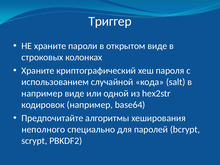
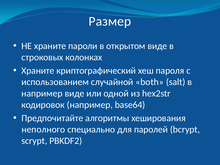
Триггер: Триггер -> Размер
кода: кода -> both
